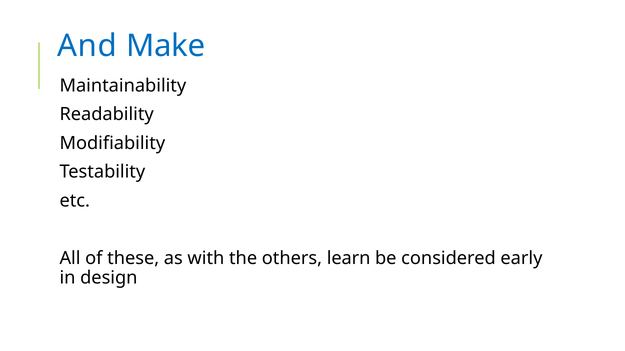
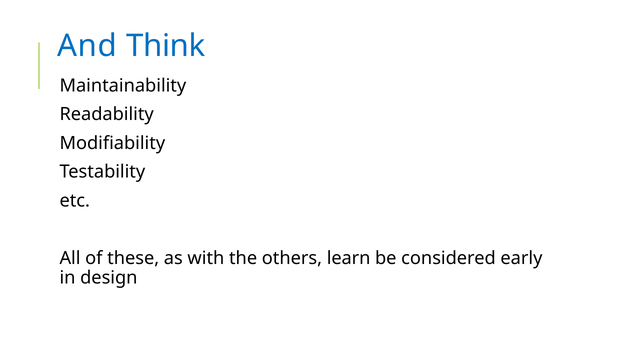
Make: Make -> Think
